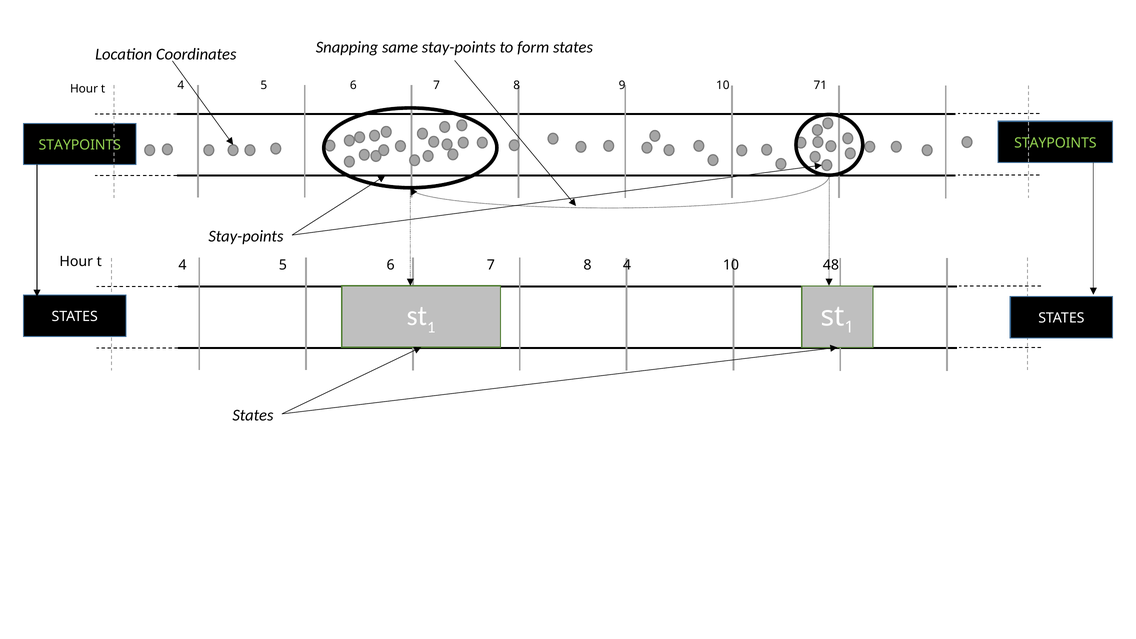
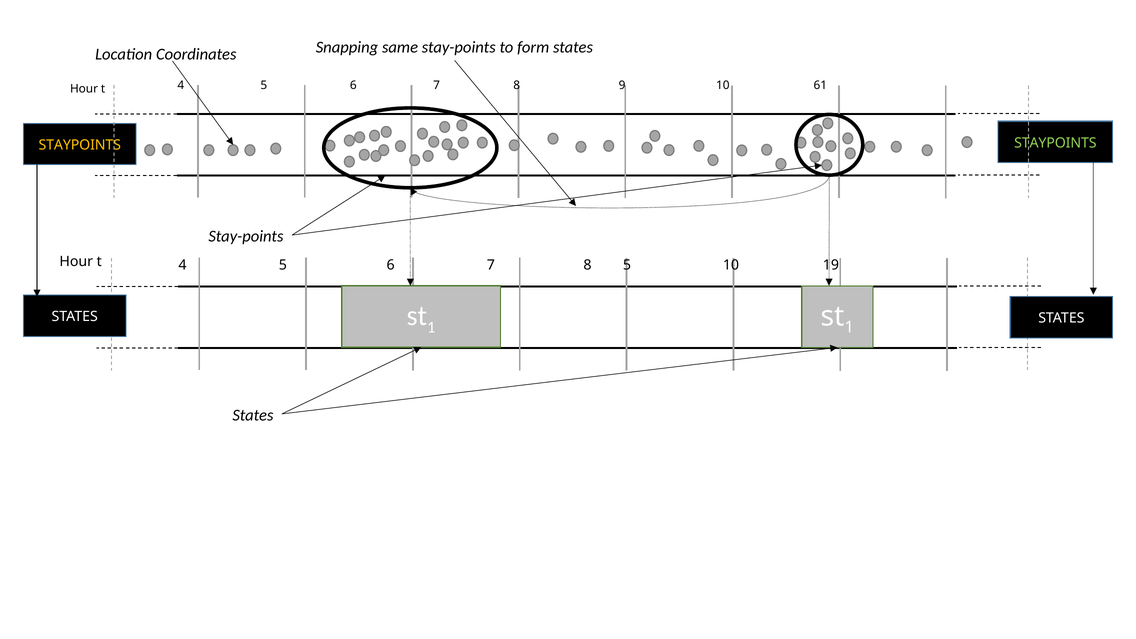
71: 71 -> 61
STAYPOINTS at (80, 145) colour: light green -> yellow
8 4: 4 -> 5
48: 48 -> 19
